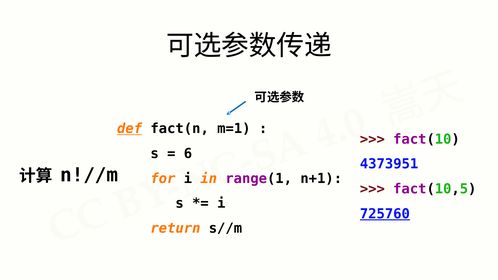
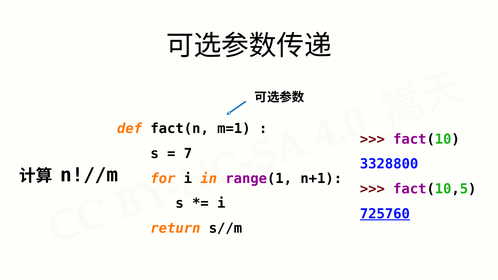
def underline: present -> none
6: 6 -> 7
4373951: 4373951 -> 3328800
